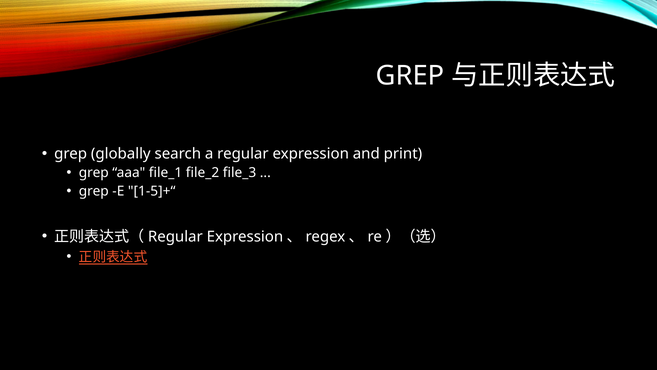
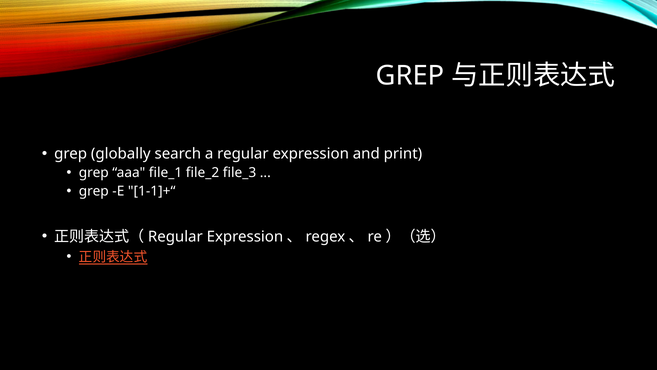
1-5]+“: 1-5]+“ -> 1-1]+“
